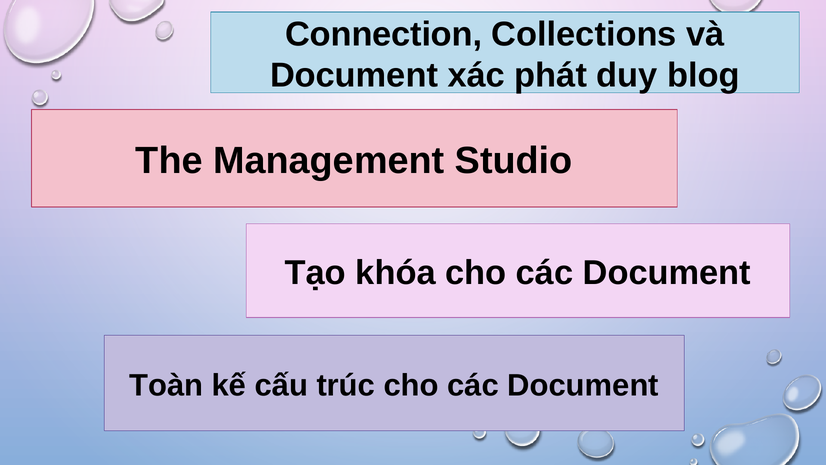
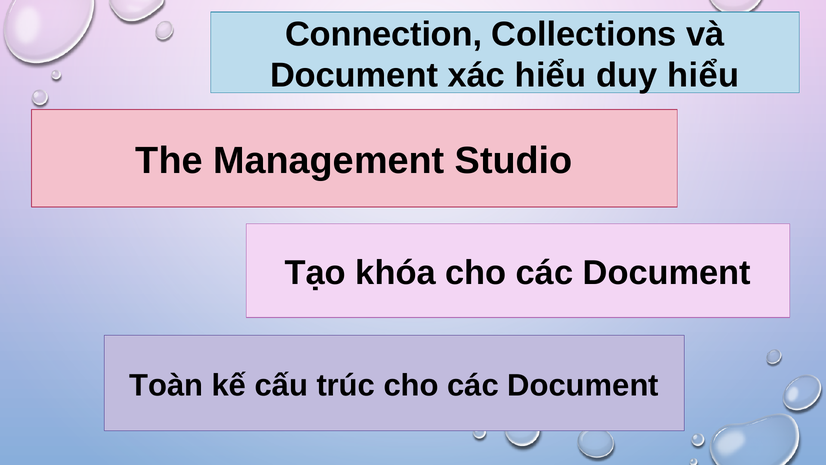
xác phát: phát -> hiểu
duy blog: blog -> hiểu
